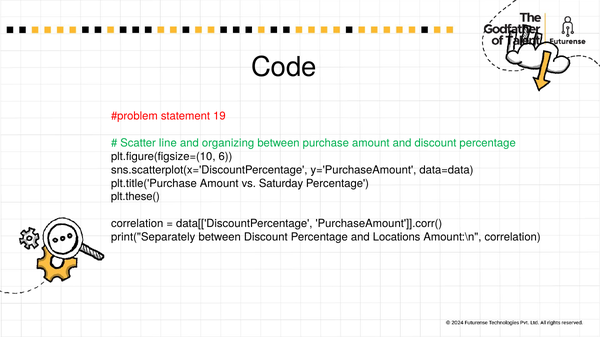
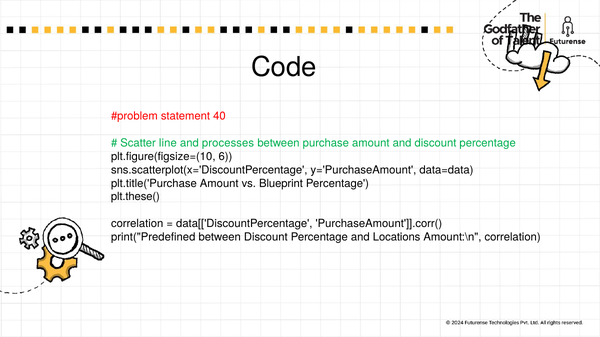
19: 19 -> 40
organizing: organizing -> processes
Saturday: Saturday -> Blueprint
print("Separately: print("Separately -> print("Predefined
